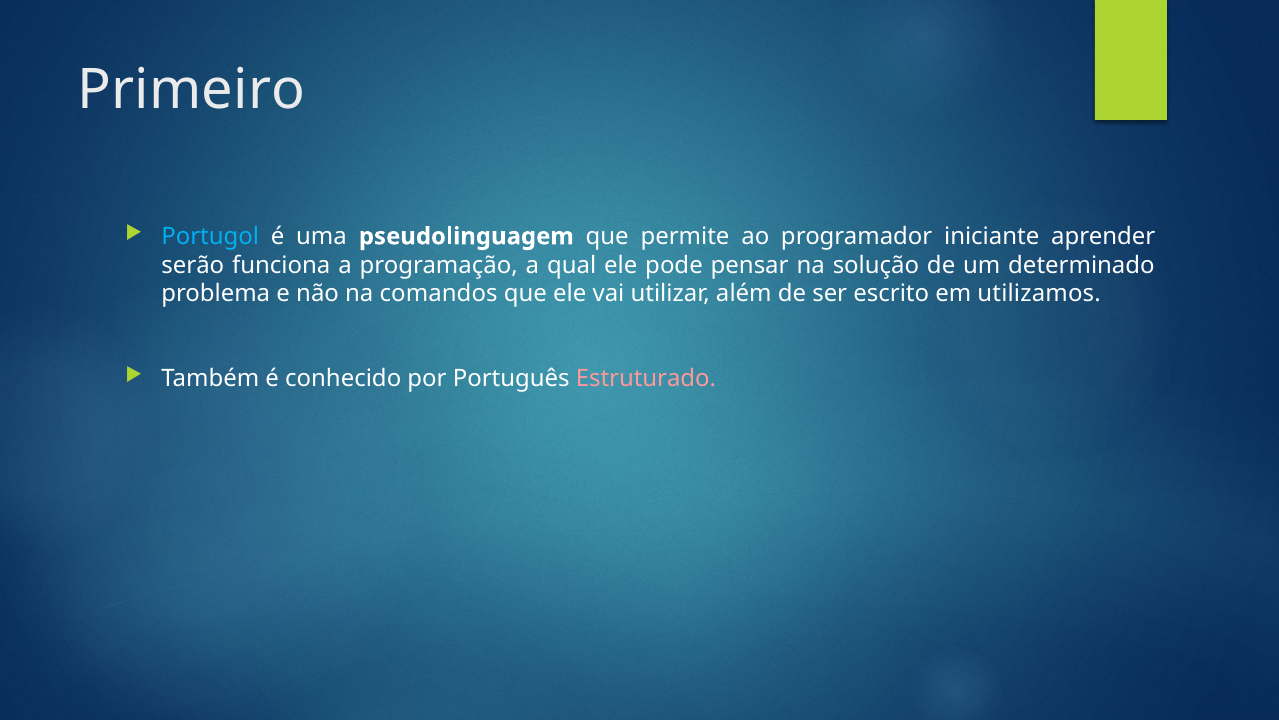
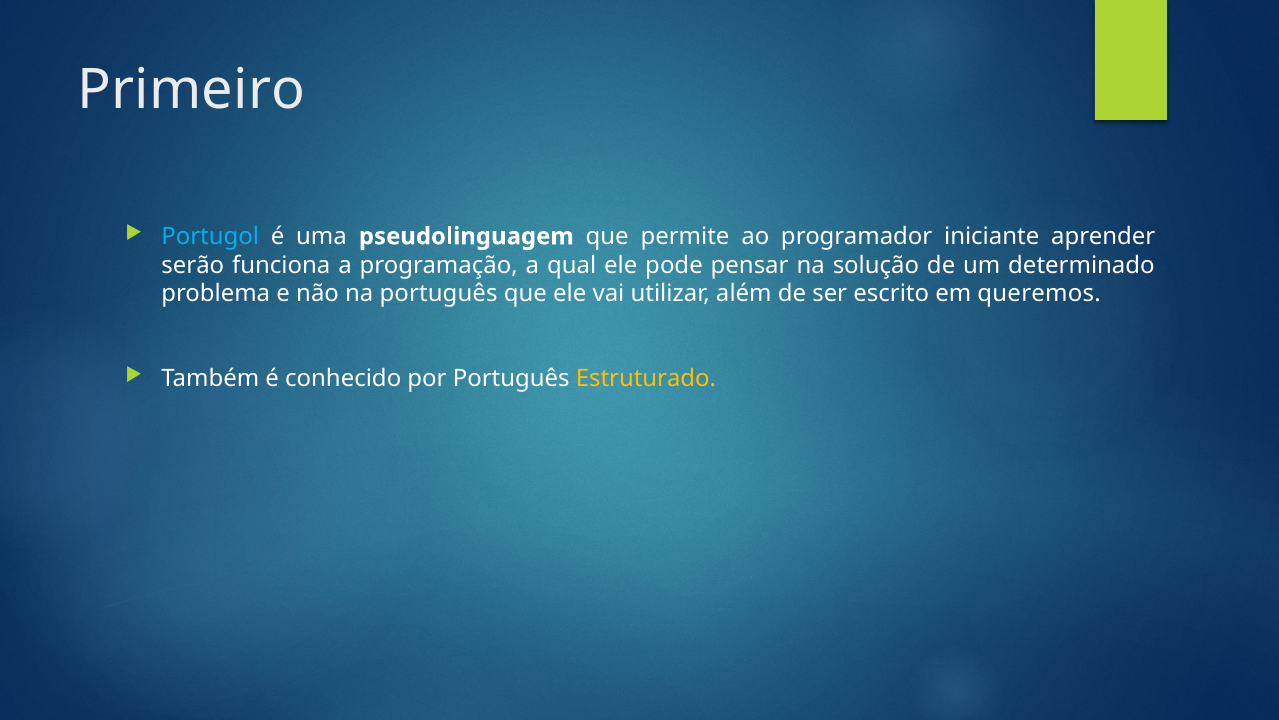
na comandos: comandos -> português
utilizamos: utilizamos -> queremos
Estruturado colour: pink -> yellow
